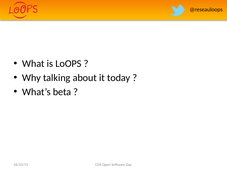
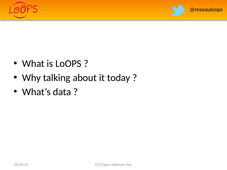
beta: beta -> data
